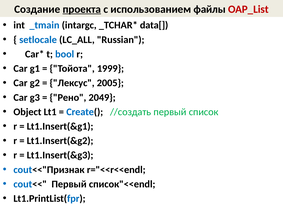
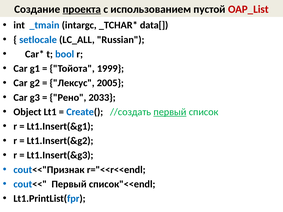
файлы: файлы -> пустой
2049: 2049 -> 2033
первый at (170, 112) underline: none -> present
